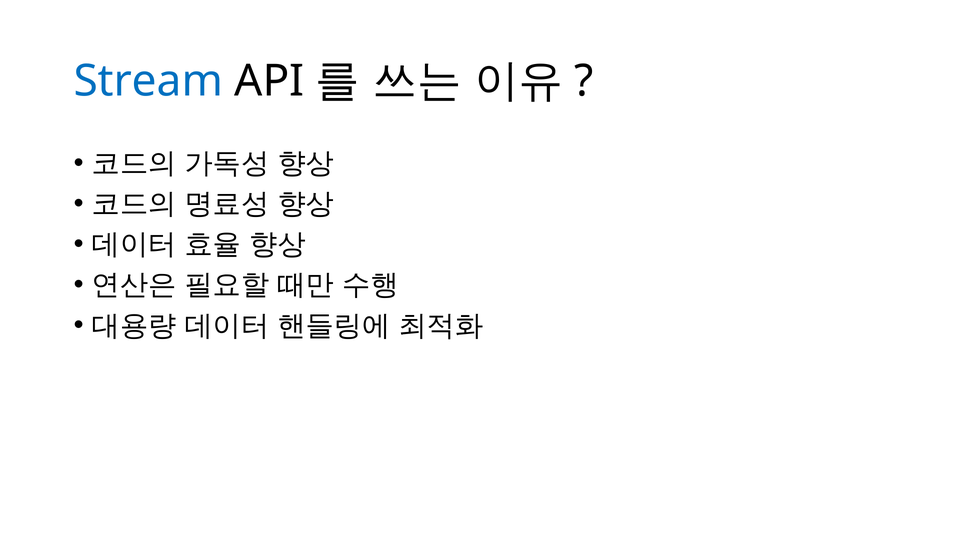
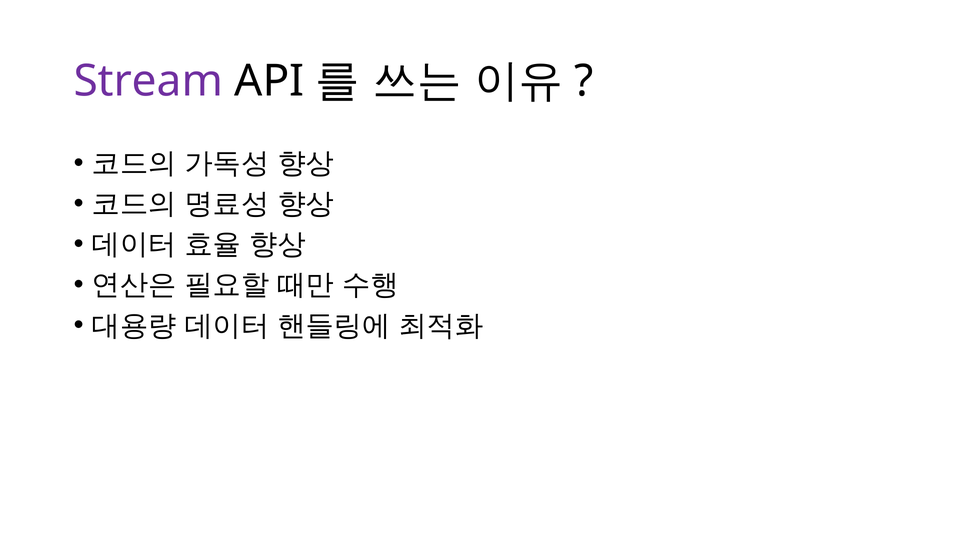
Stream colour: blue -> purple
